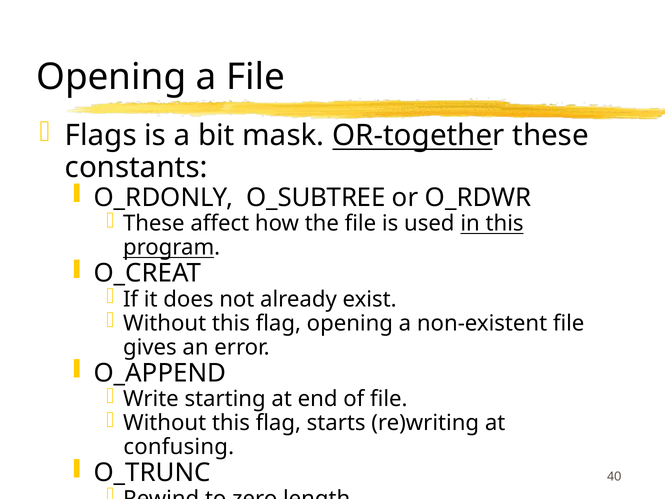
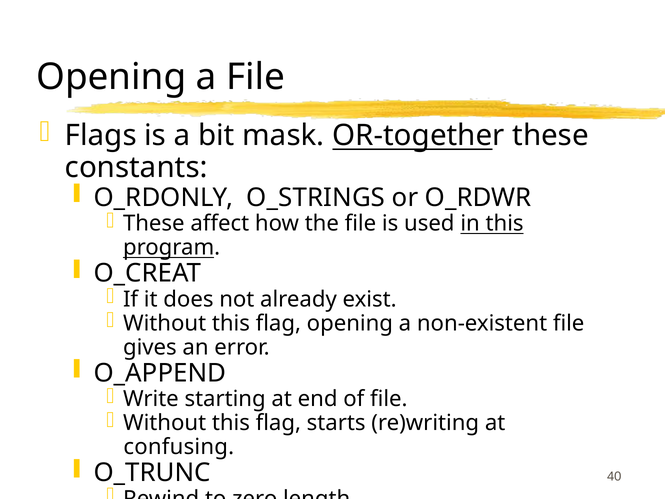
O_SUBTREE: O_SUBTREE -> O_STRINGS
